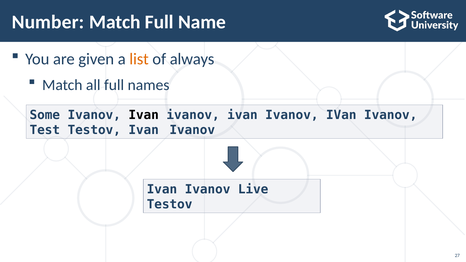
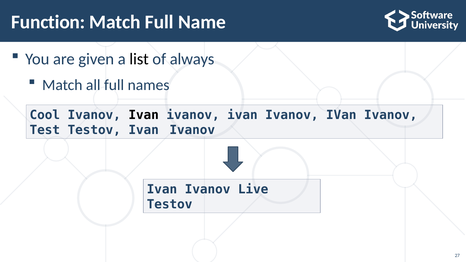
Number: Number -> Function
list colour: orange -> black
Some: Some -> Cool
